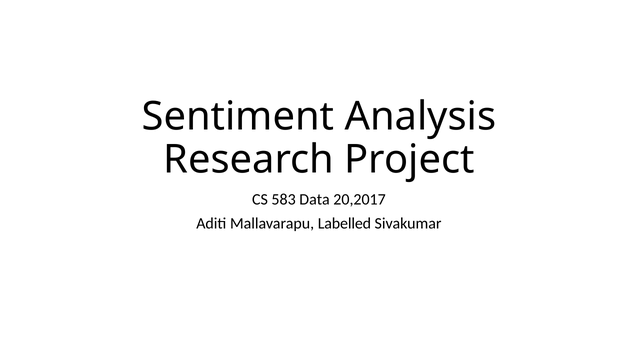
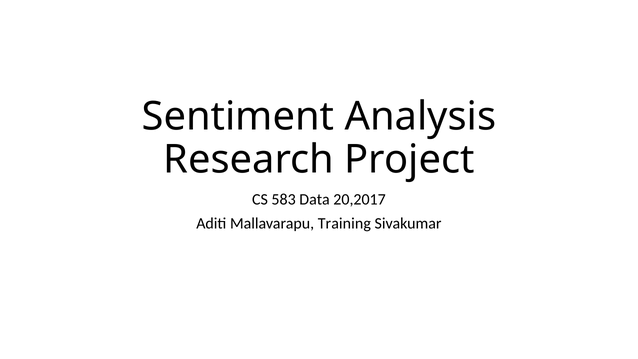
Labelled: Labelled -> Training
